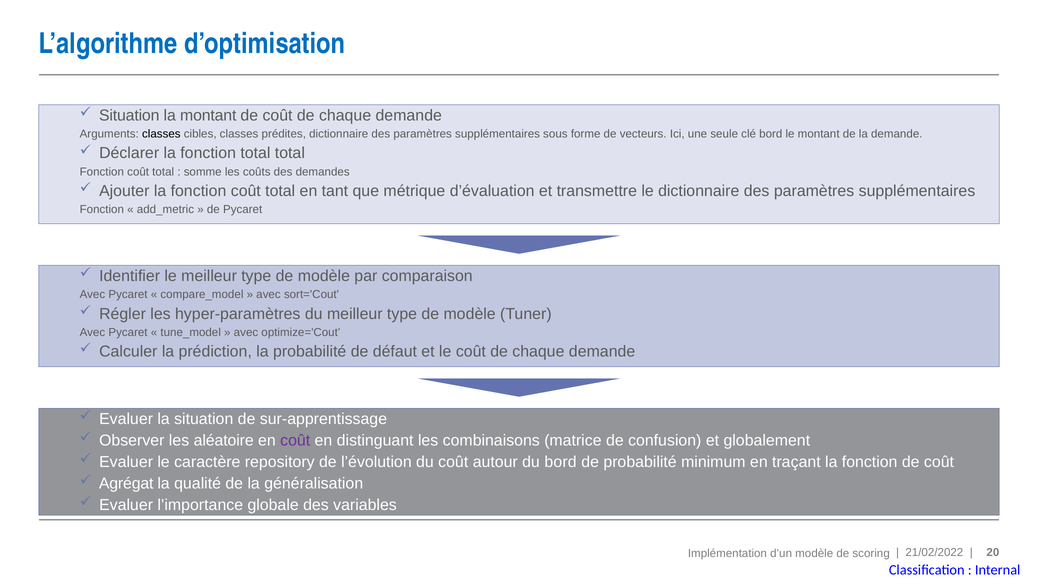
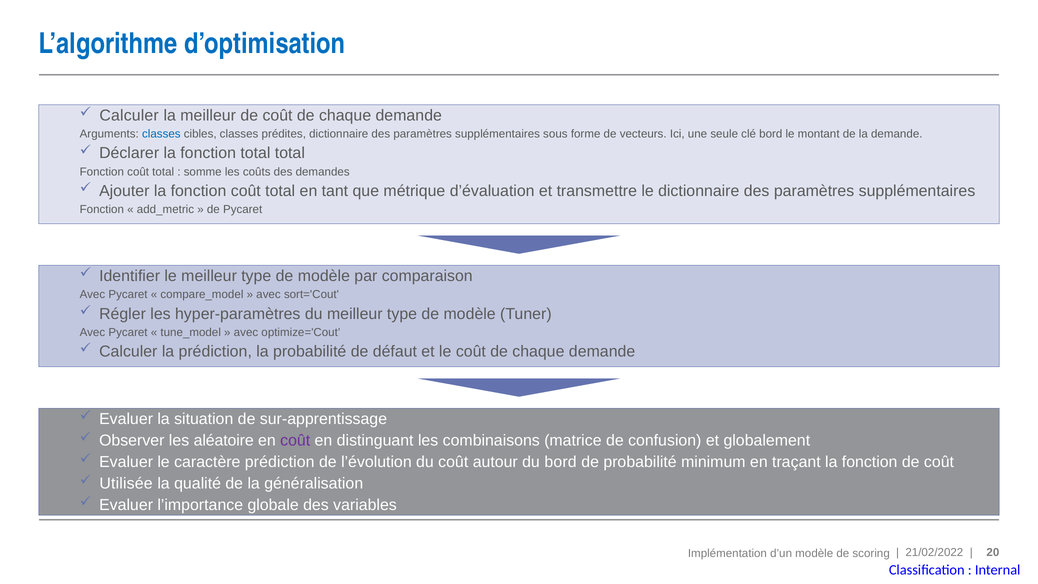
Situation at (129, 115): Situation -> Calculer
la montant: montant -> meilleur
classes at (161, 134) colour: black -> blue
caractère repository: repository -> prédiction
Agrégat: Agrégat -> Utilisée
